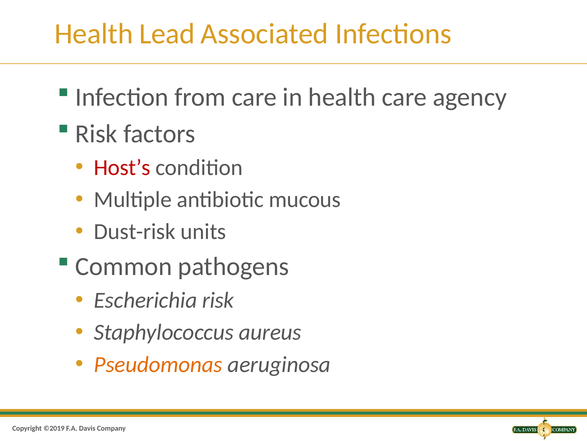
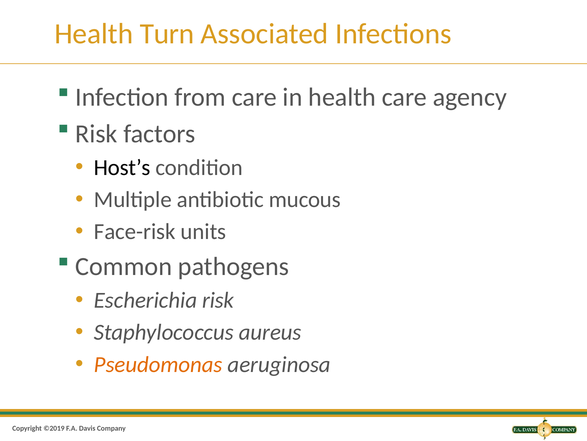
Lead: Lead -> Turn
Host’s colour: red -> black
Dust-risk: Dust-risk -> Face-risk
